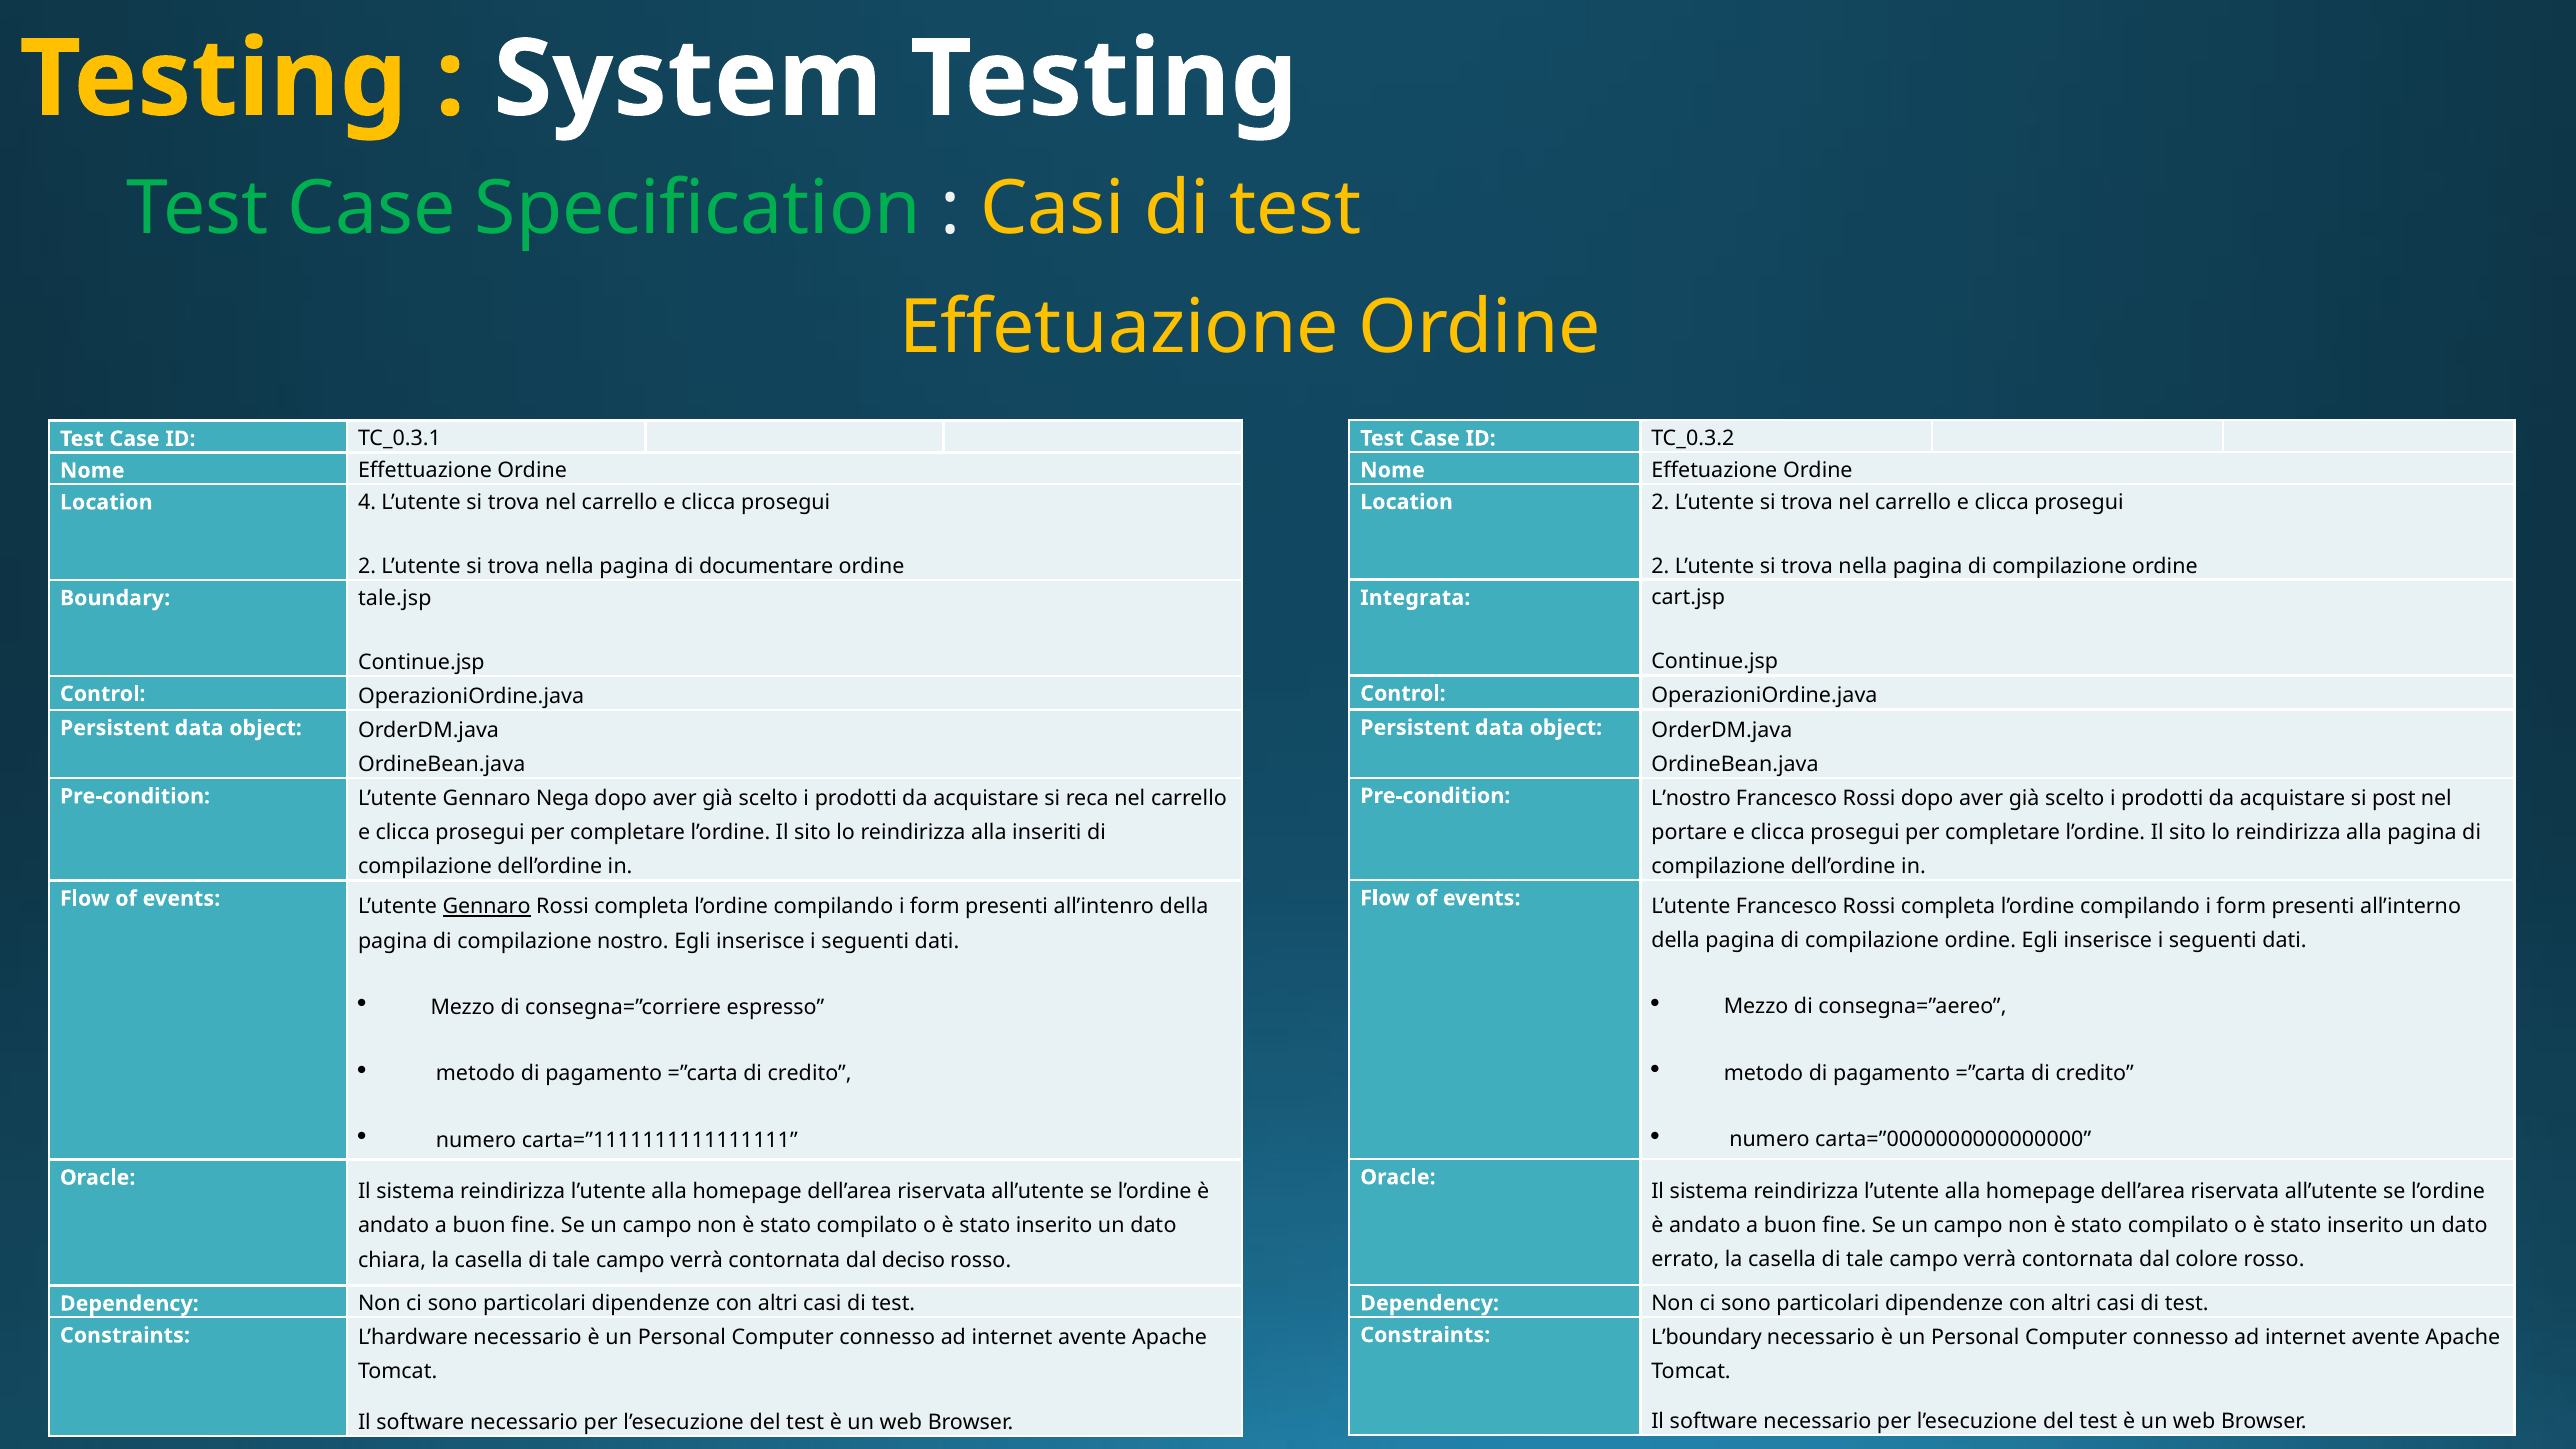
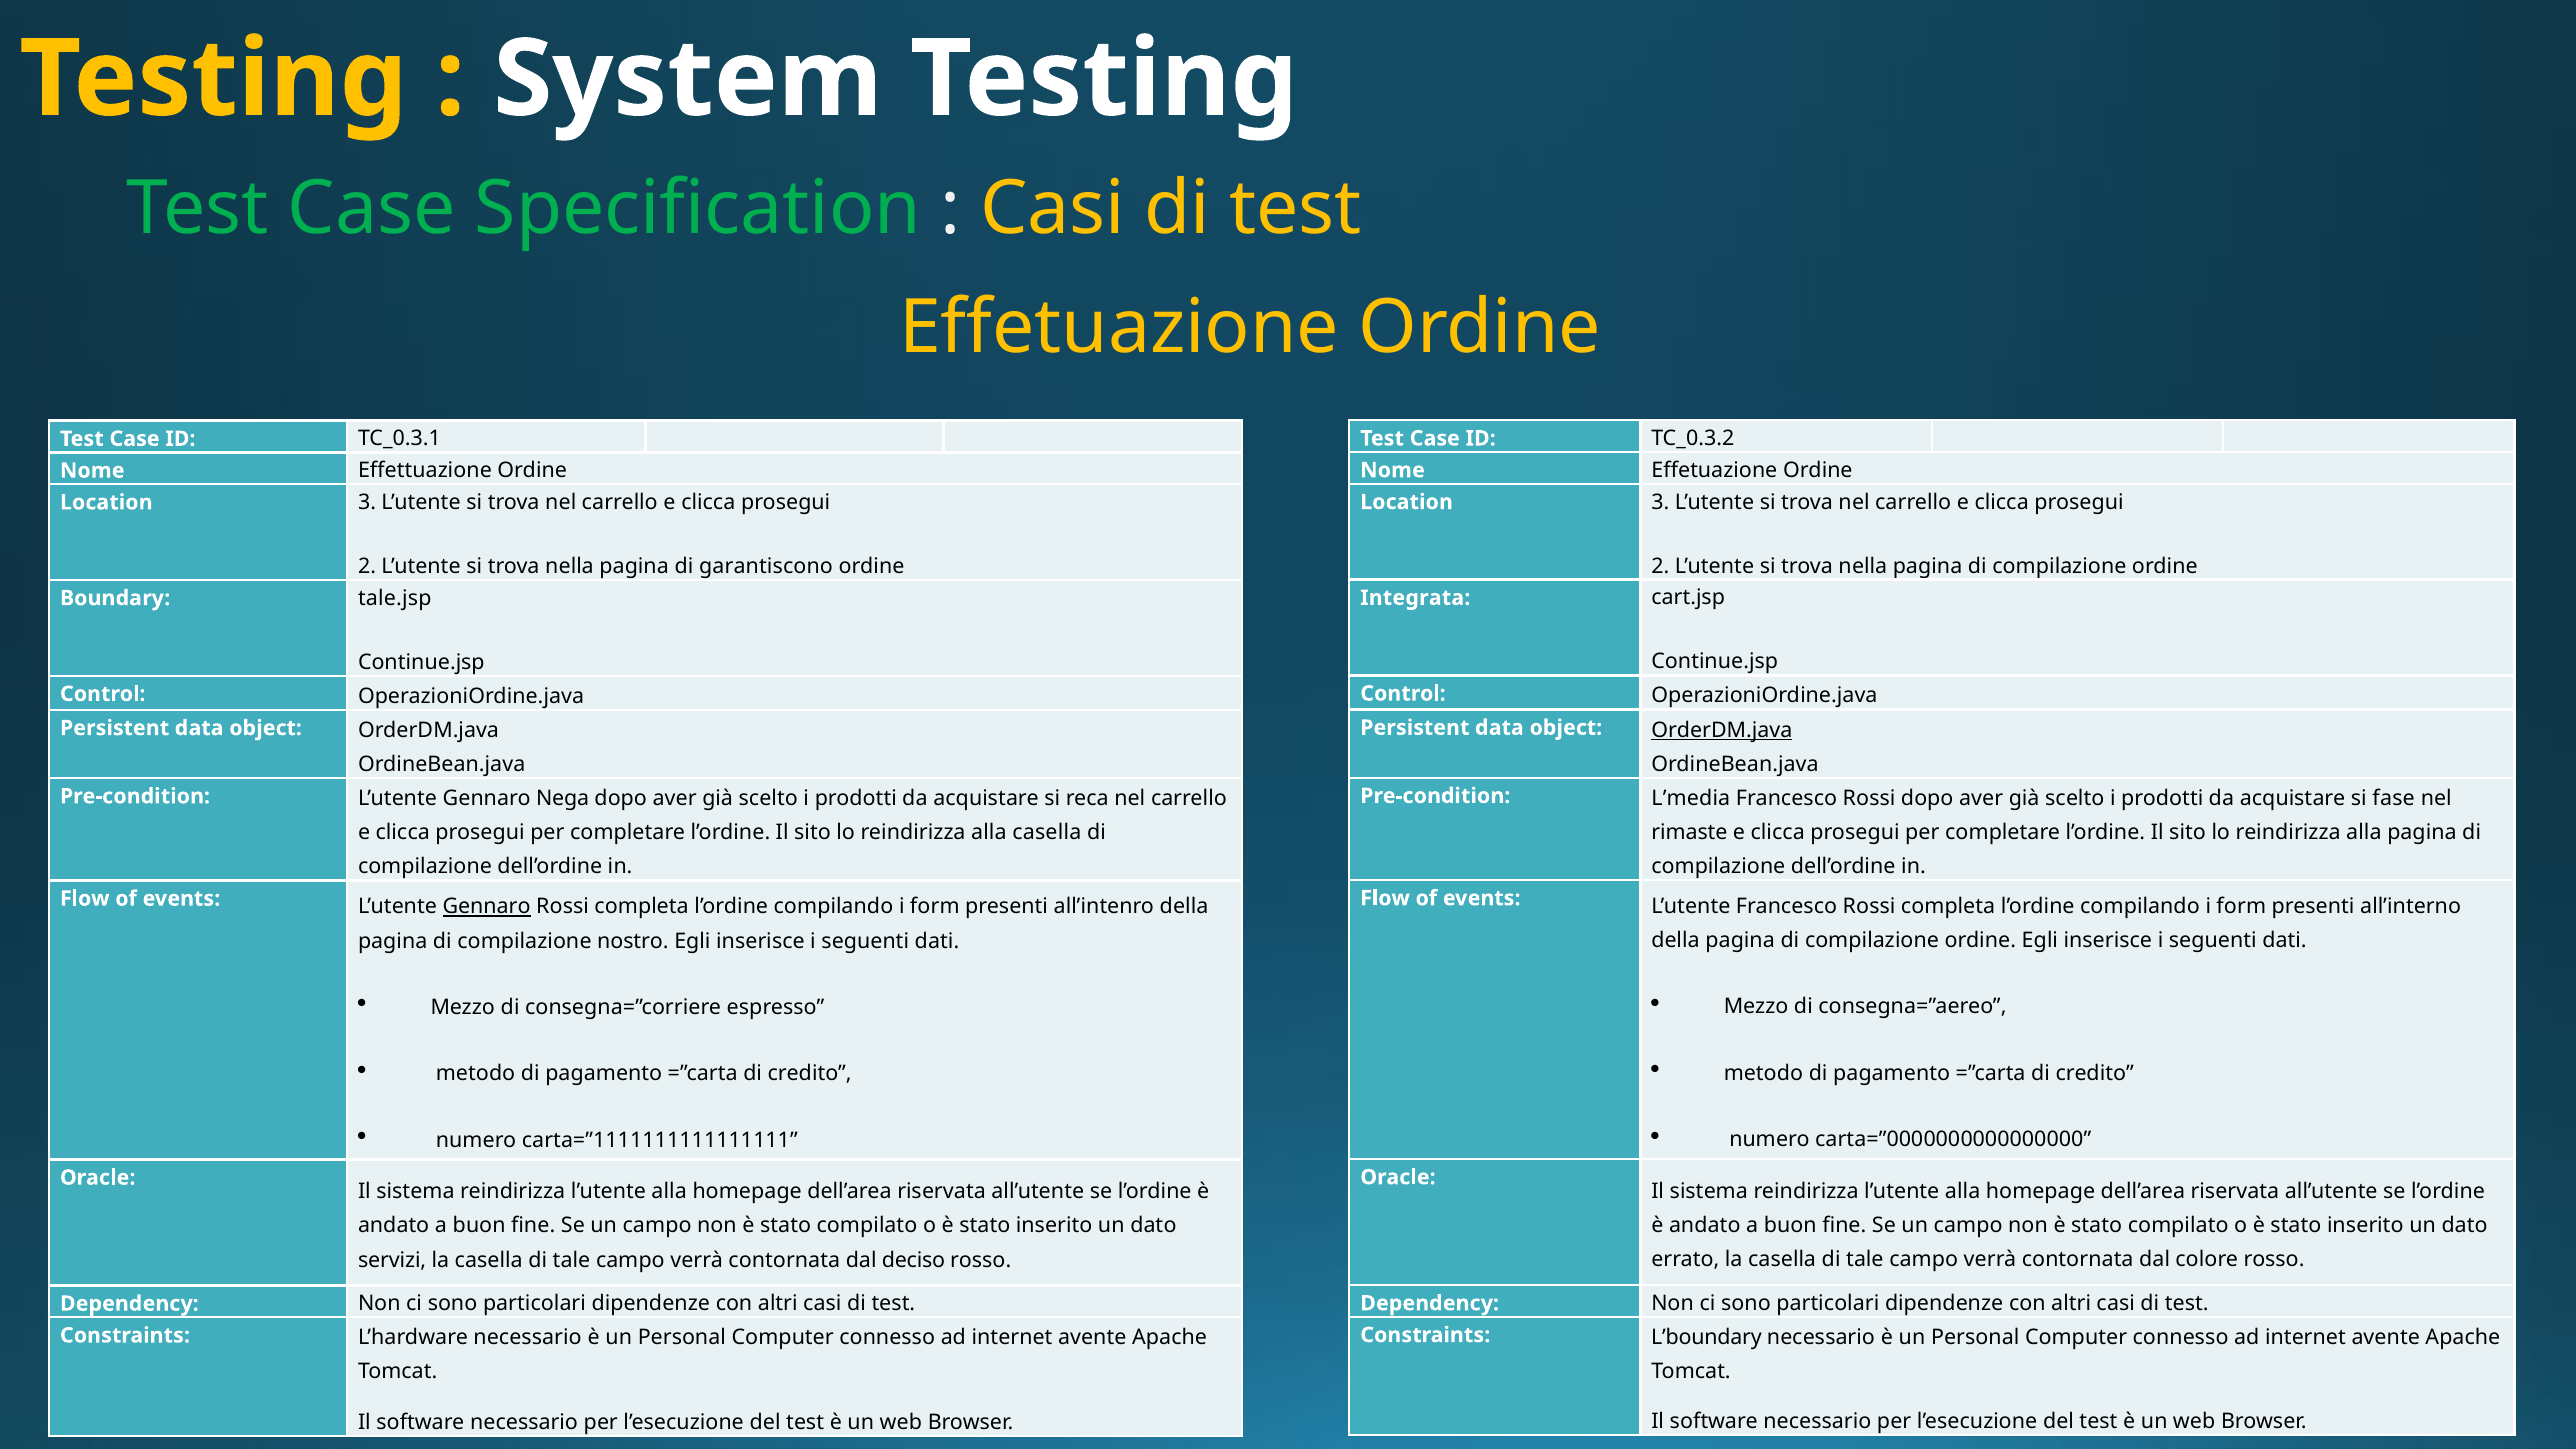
2 at (1660, 502): 2 -> 3
4 at (367, 502): 4 -> 3
documentare: documentare -> garantiscono
OrderDM.java at (1722, 730) underline: none -> present
L’nostro: L’nostro -> L’media
post: post -> fase
portare: portare -> rimaste
alla inseriti: inseriti -> casella
chiara: chiara -> servizi
